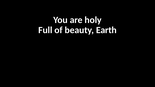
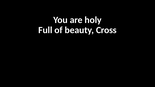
Earth: Earth -> Cross
